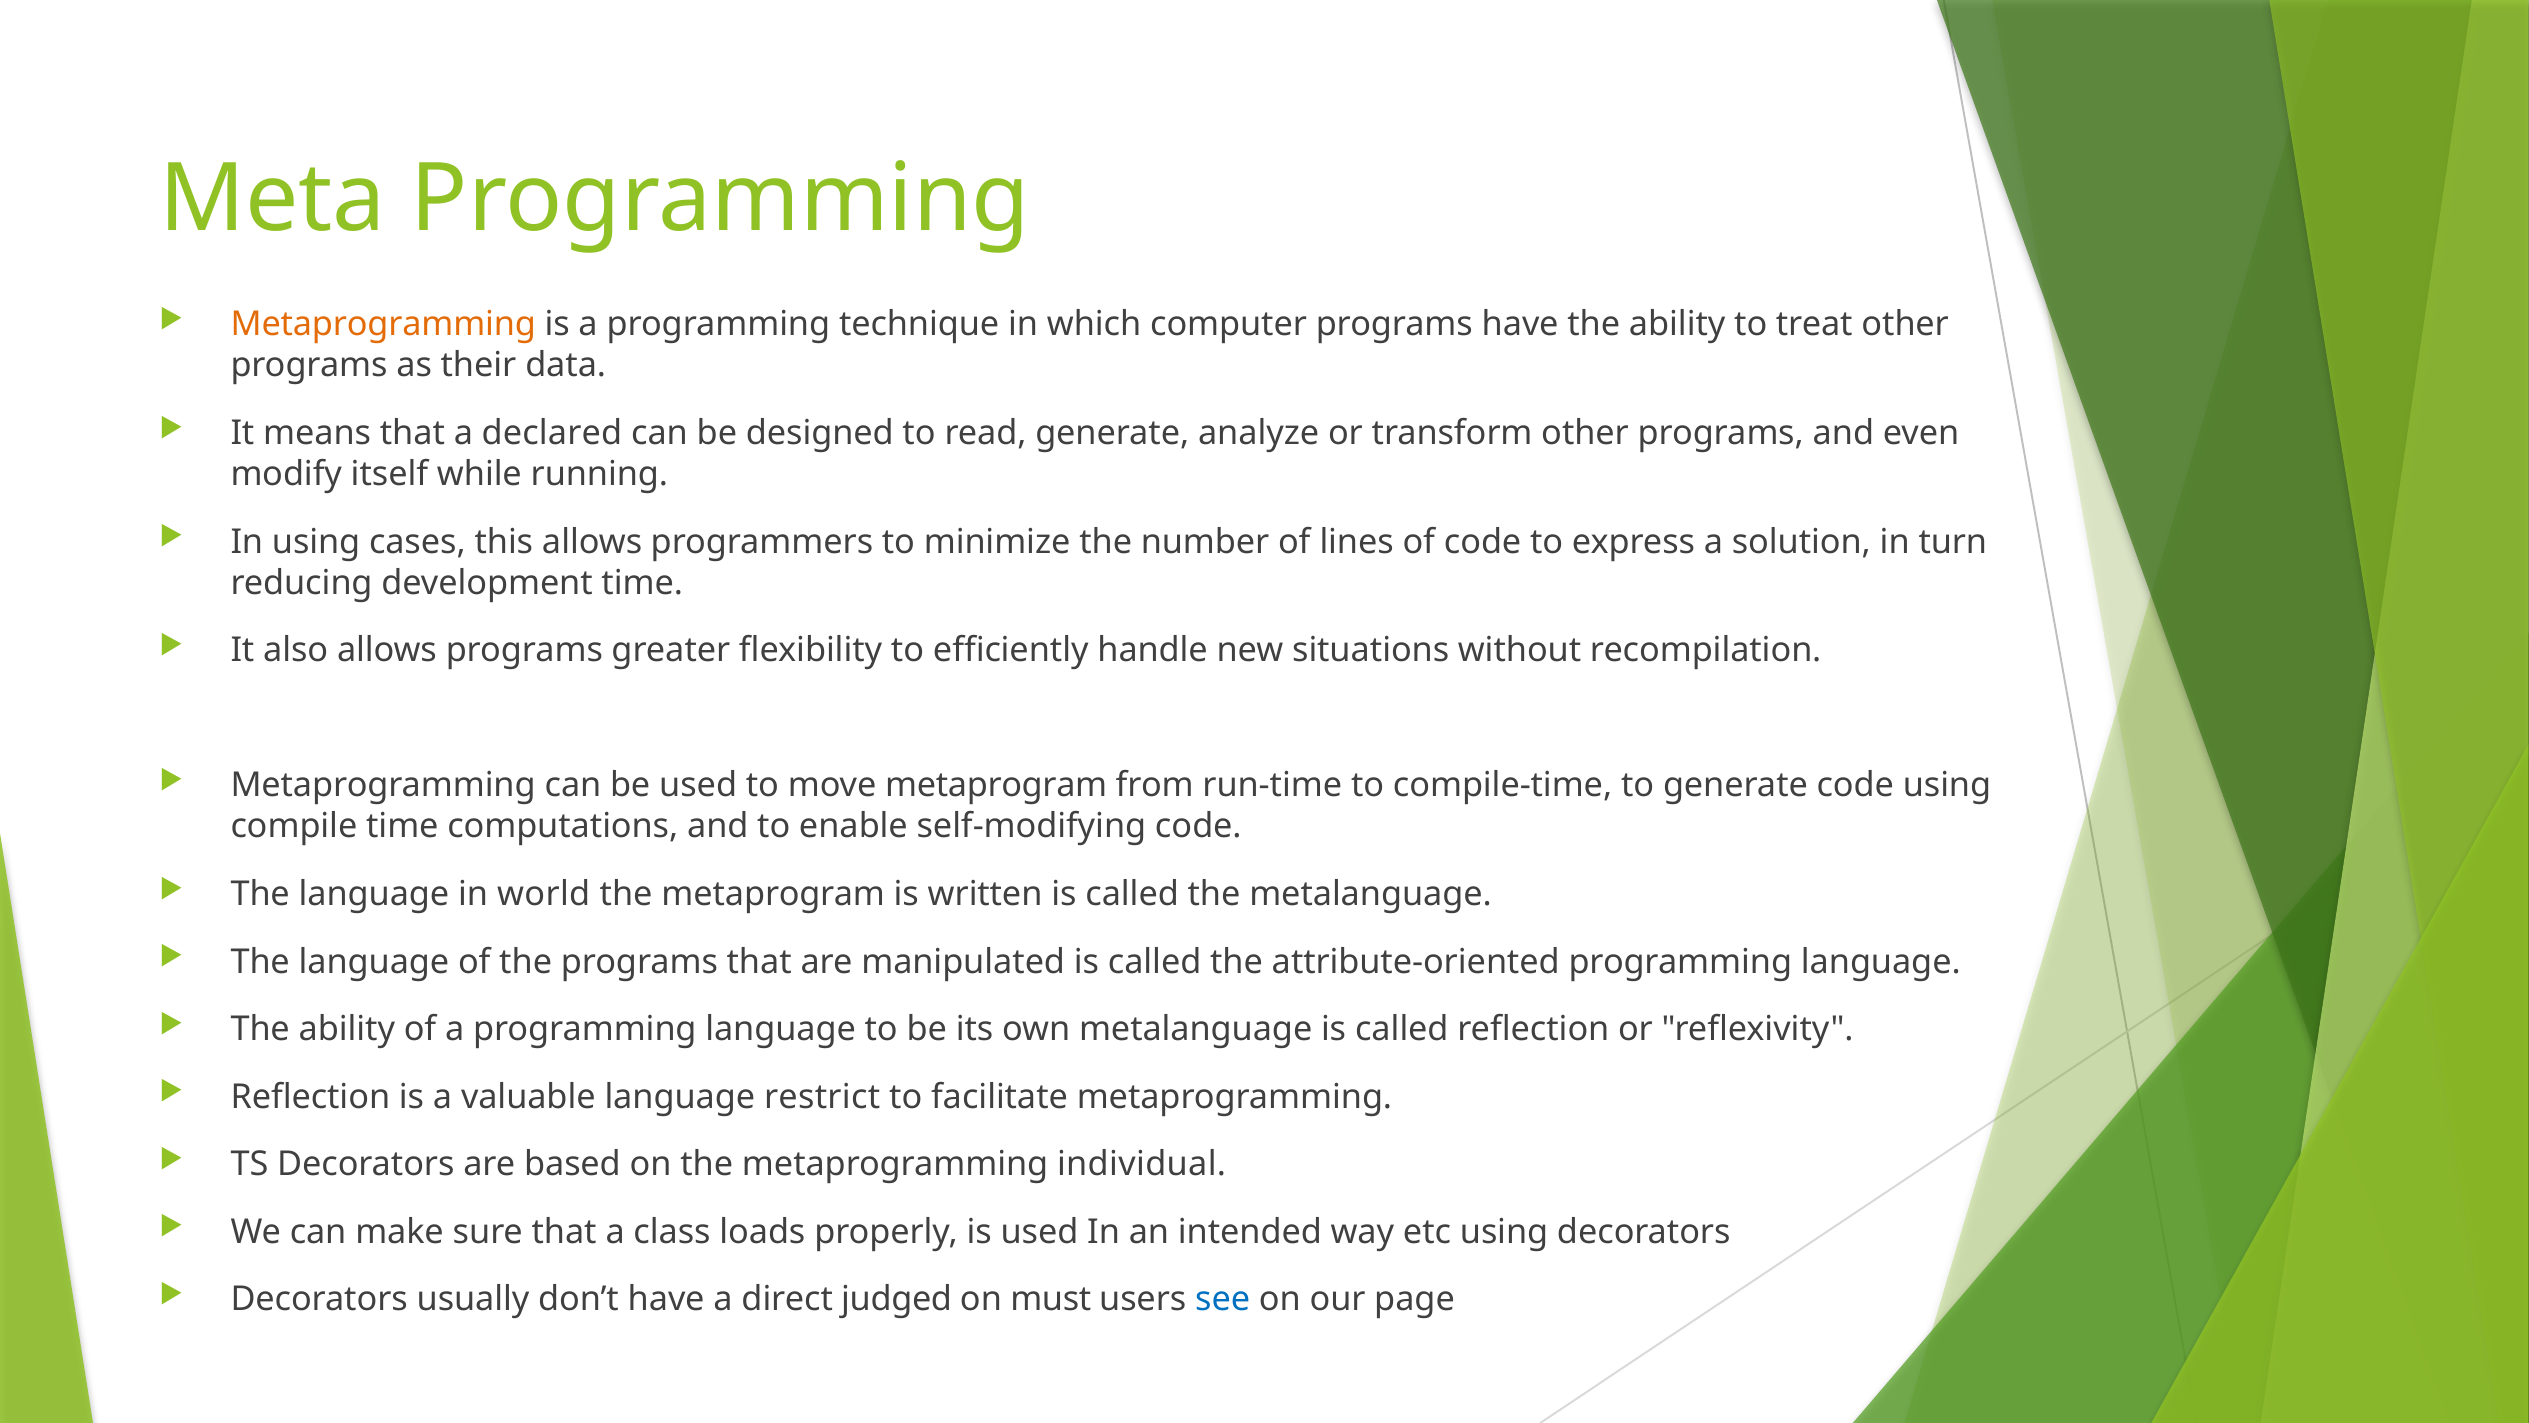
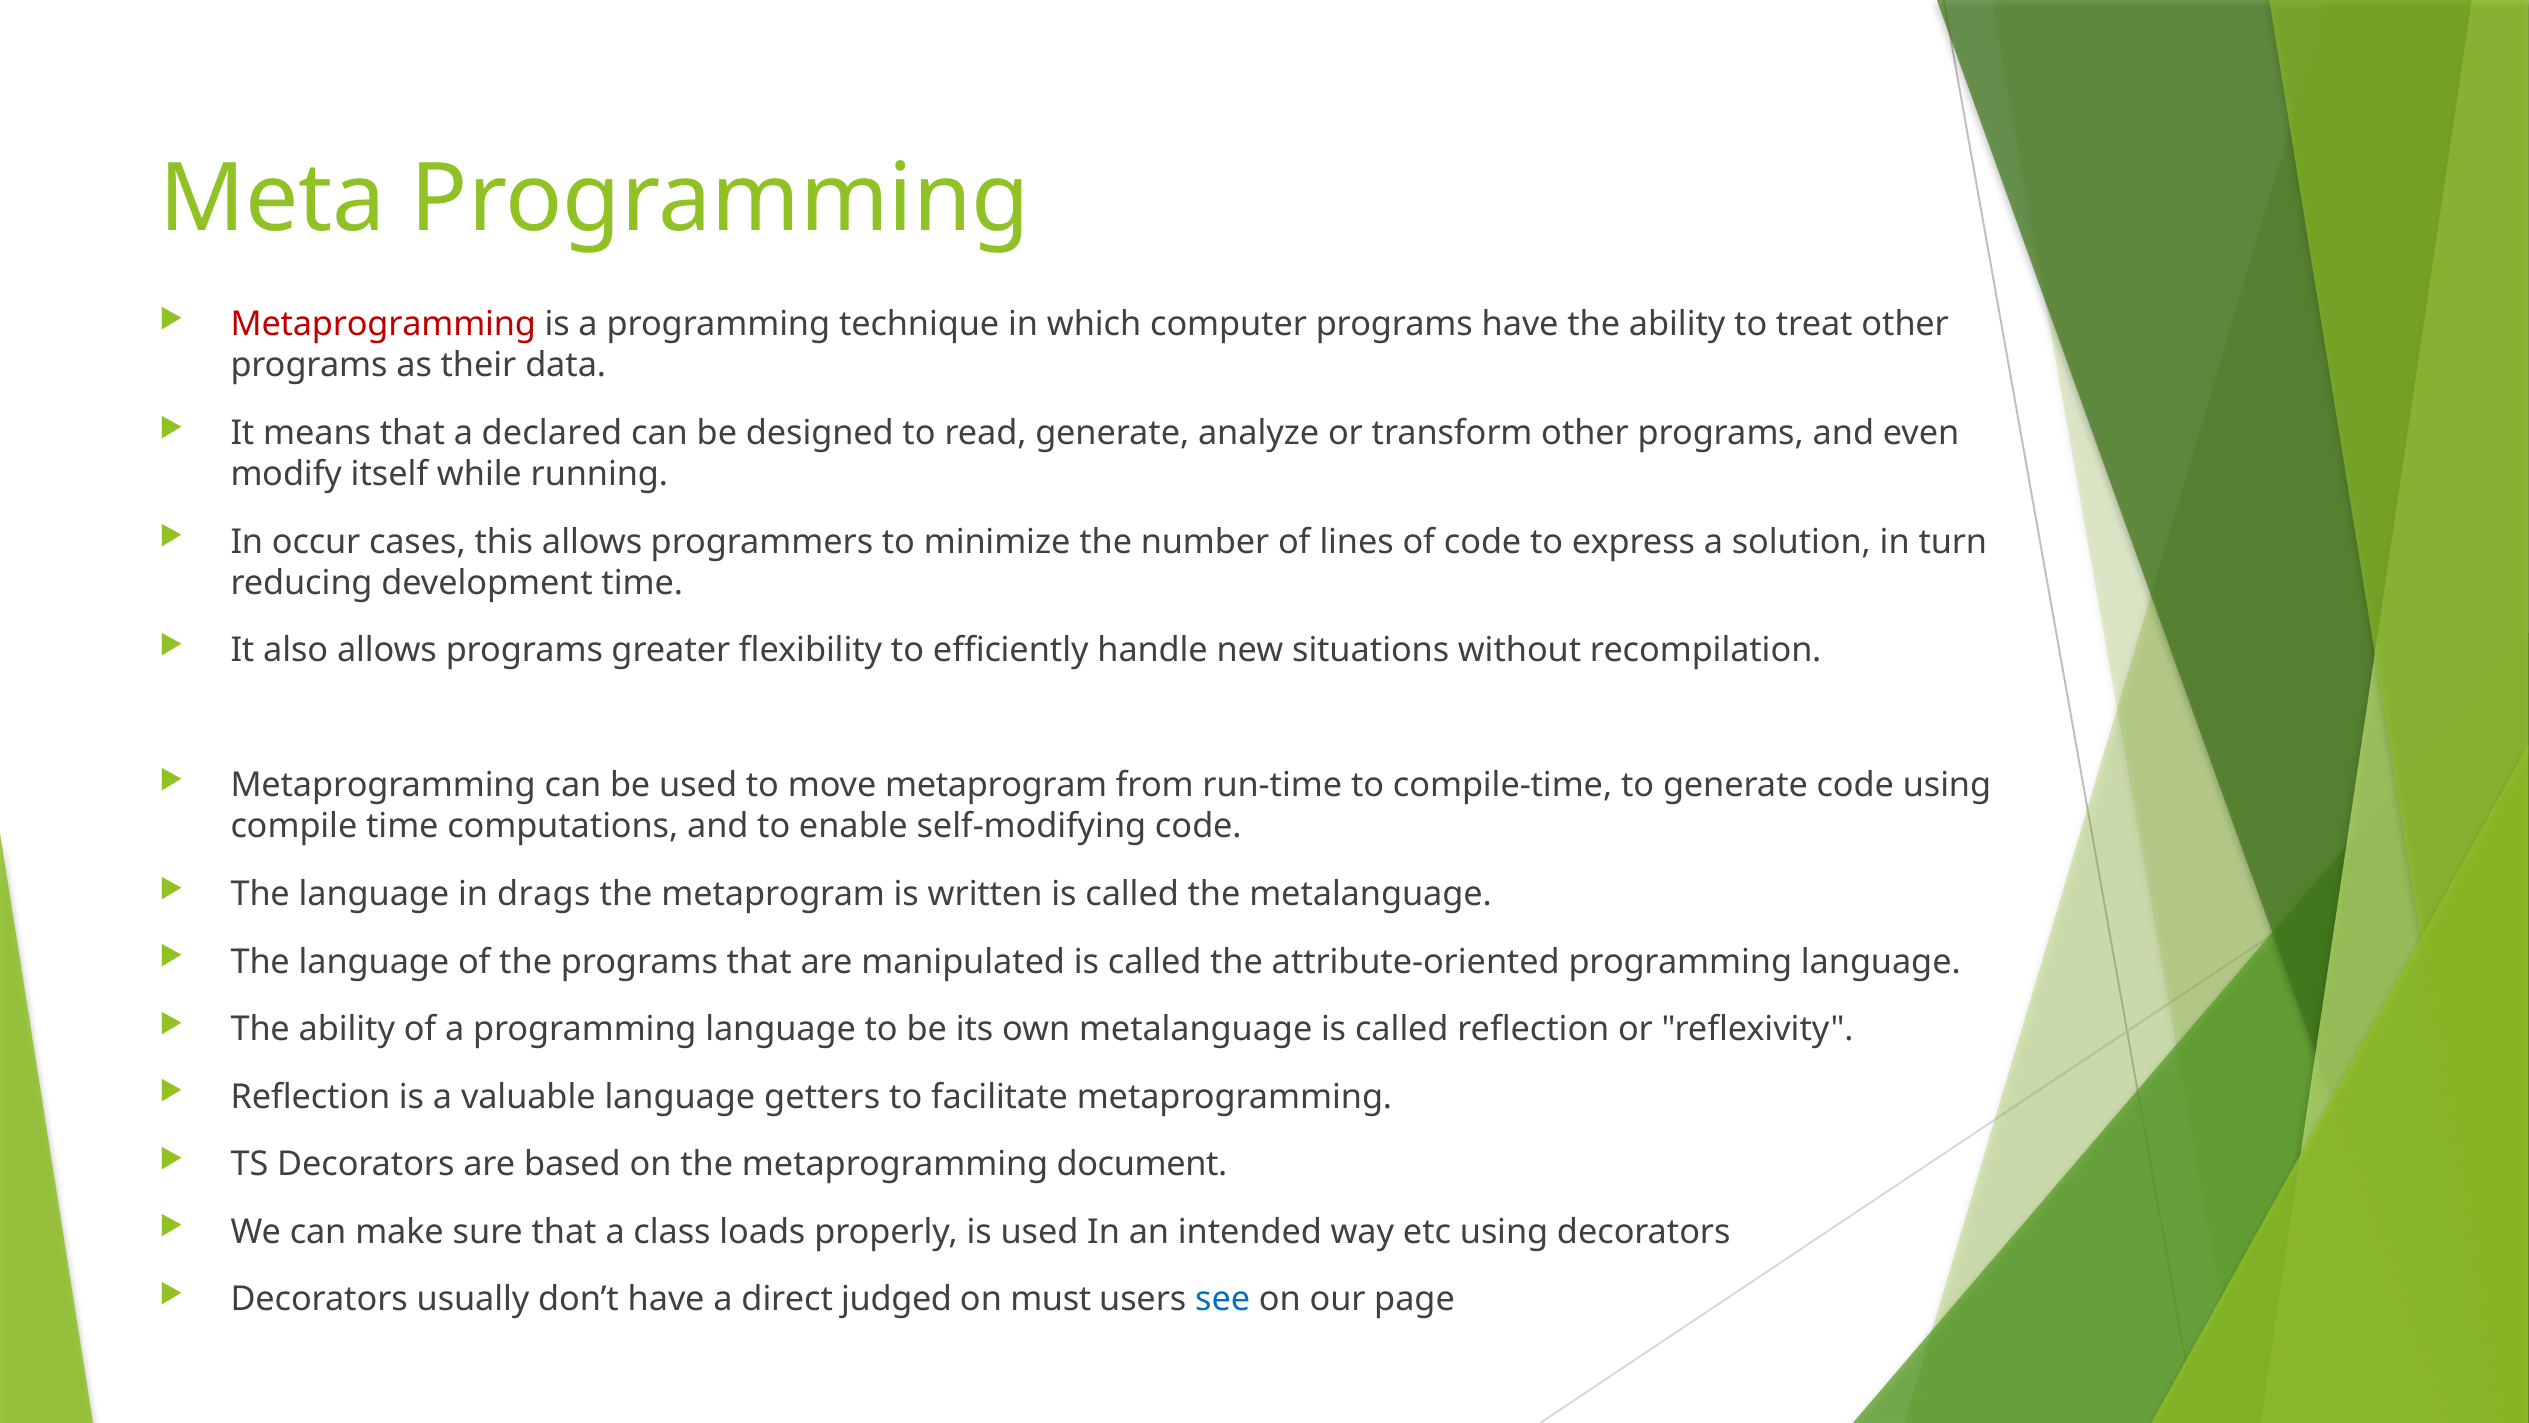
Metaprogramming at (383, 324) colour: orange -> red
In using: using -> occur
world: world -> drags
restrict: restrict -> getters
individual: individual -> document
